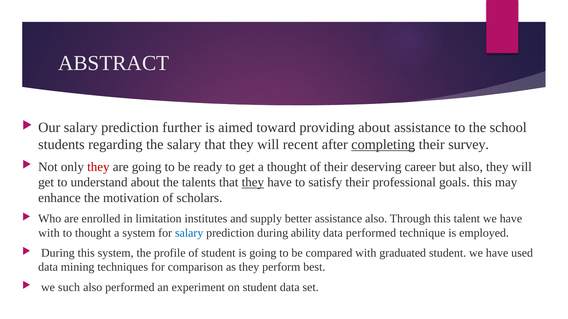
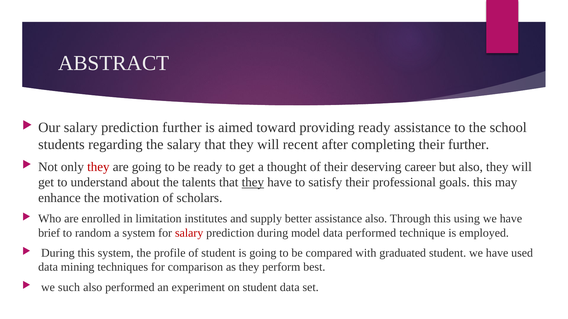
providing about: about -> ready
completing underline: present -> none
their survey: survey -> further
talent: talent -> using
with at (49, 233): with -> brief
to thought: thought -> random
salary at (189, 233) colour: blue -> red
ability: ability -> model
